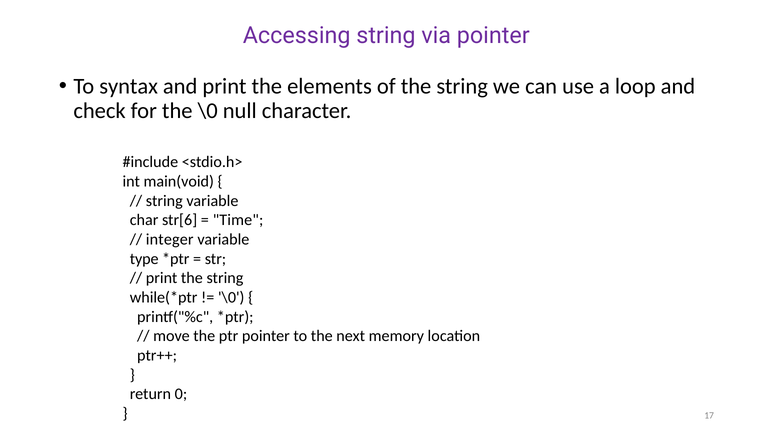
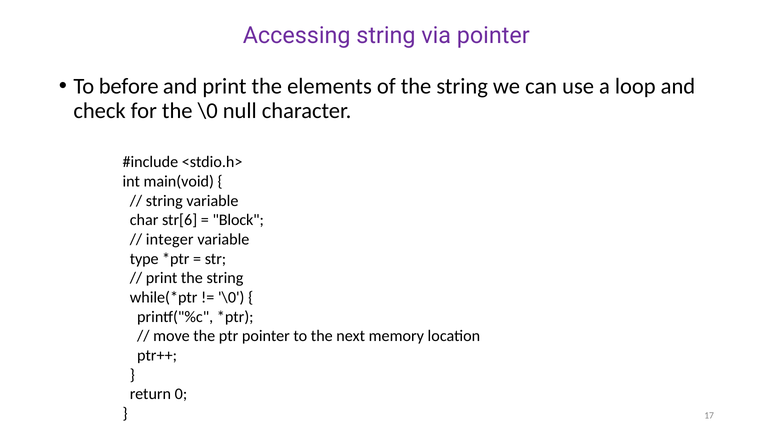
syntax: syntax -> before
Time: Time -> Block
